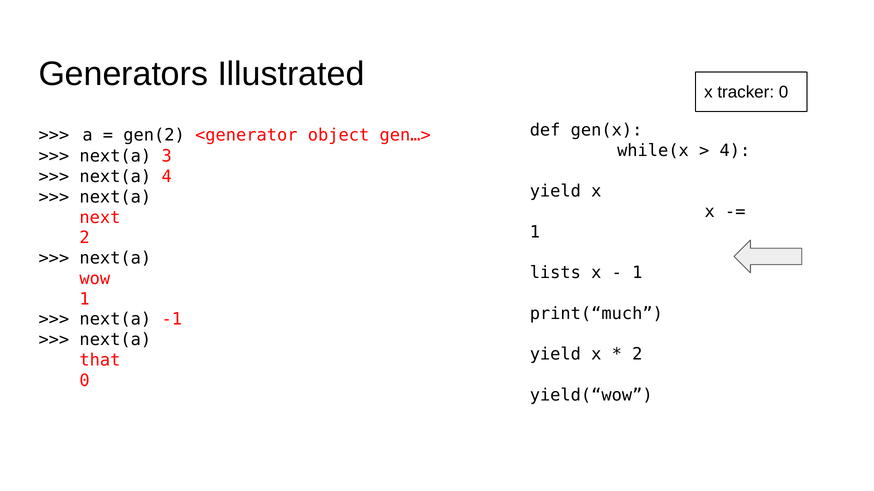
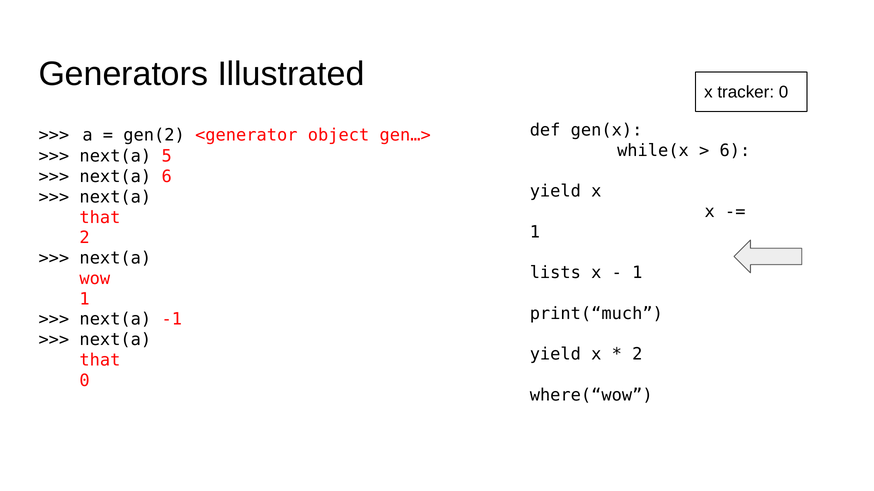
4 at (735, 151): 4 -> 6
3: 3 -> 5
next(a 4: 4 -> 6
next at (100, 218): next -> that
yield(“wow: yield(“wow -> where(“wow
